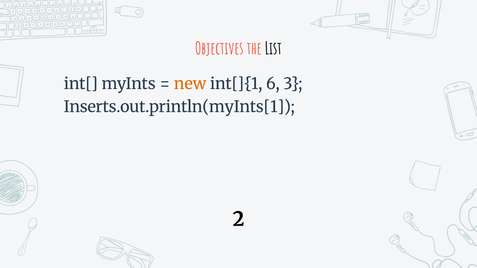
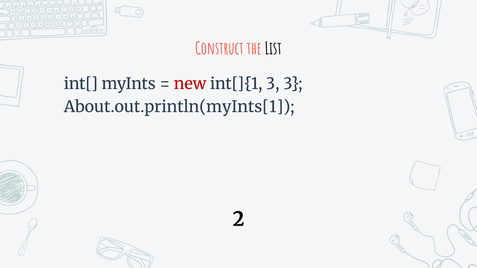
Objectives: Objectives -> Construct
new colour: orange -> red
int[]{1 6: 6 -> 3
Inserts.out.println(myInts[1: Inserts.out.println(myInts[1 -> About.out.println(myInts[1
